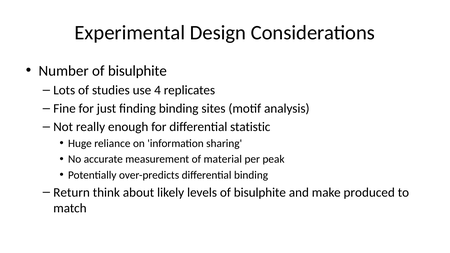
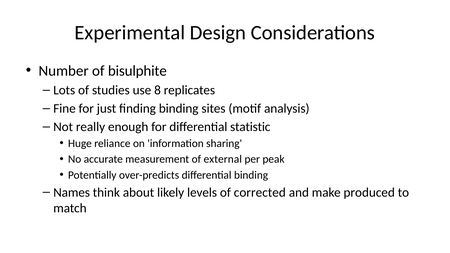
4: 4 -> 8
material: material -> external
Return: Return -> Names
levels of bisulphite: bisulphite -> corrected
